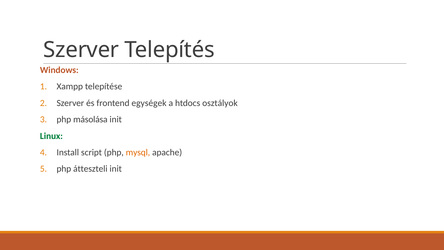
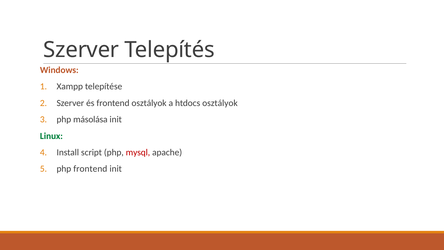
frontend egységek: egységek -> osztályok
mysql colour: orange -> red
php átteszteli: átteszteli -> frontend
